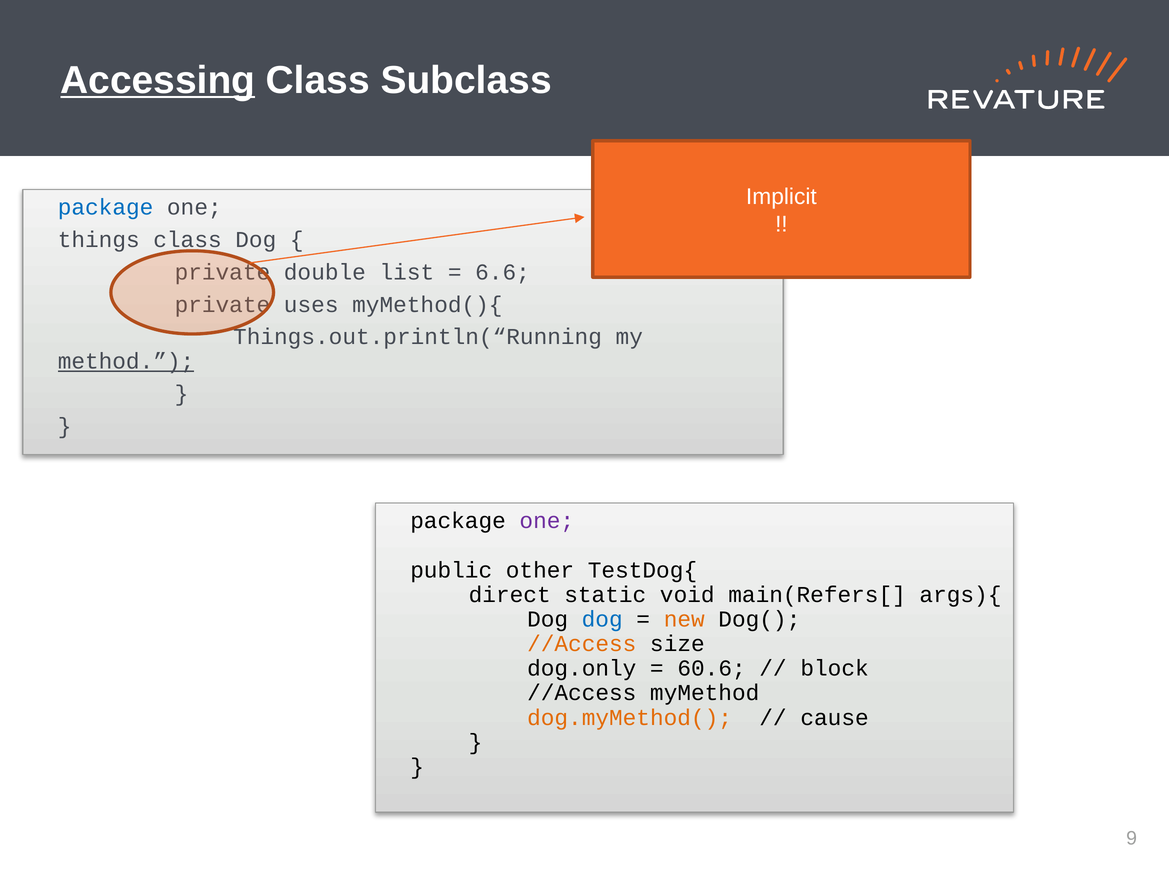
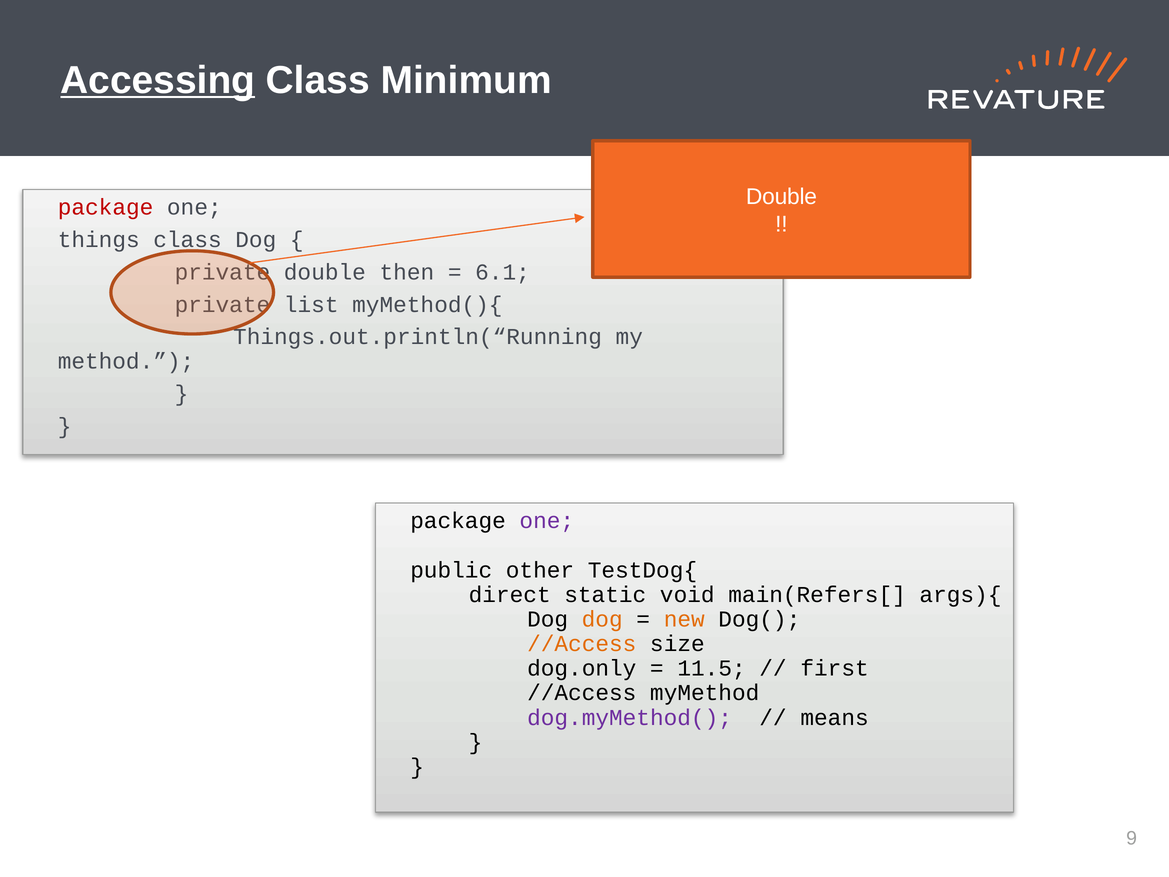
Subclass: Subclass -> Minimum
Implicit at (781, 197): Implicit -> Double
package at (106, 207) colour: blue -> red
list: list -> then
6.6: 6.6 -> 6.1
uses: uses -> list
method underline: present -> none
dog at (602, 619) colour: blue -> orange
60.6: 60.6 -> 11.5
block: block -> first
dog.myMethod( colour: orange -> purple
cause: cause -> means
